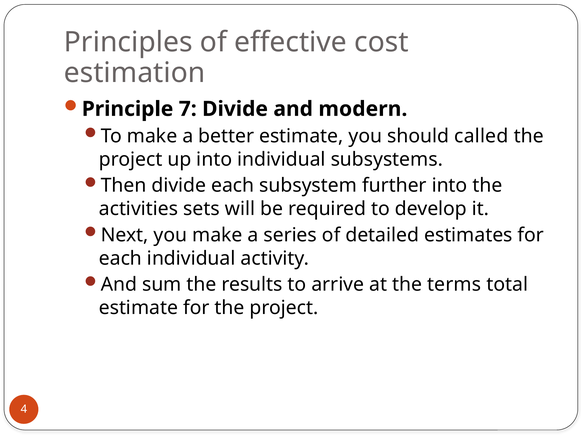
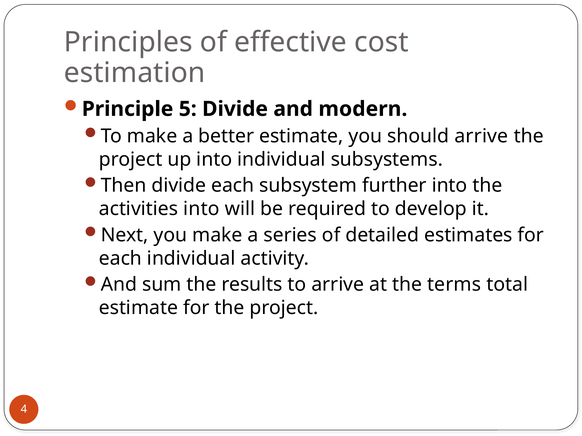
7: 7 -> 5
should called: called -> arrive
activities sets: sets -> into
